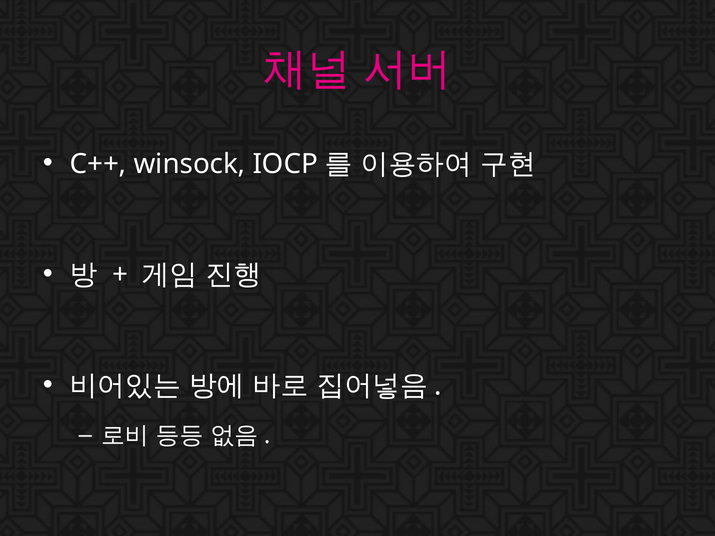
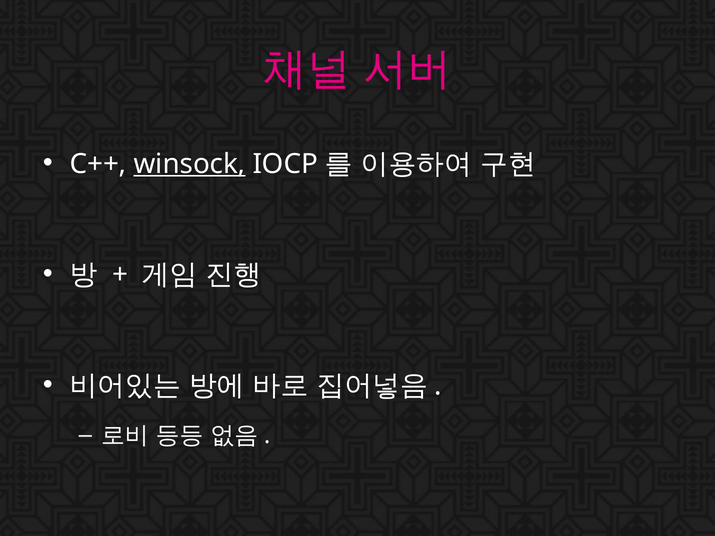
winsock underline: none -> present
